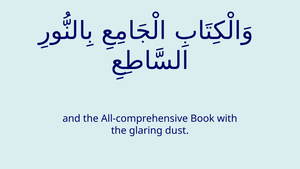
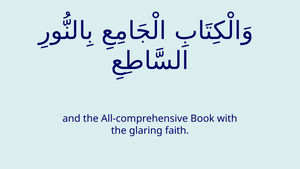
dust: dust -> faith
